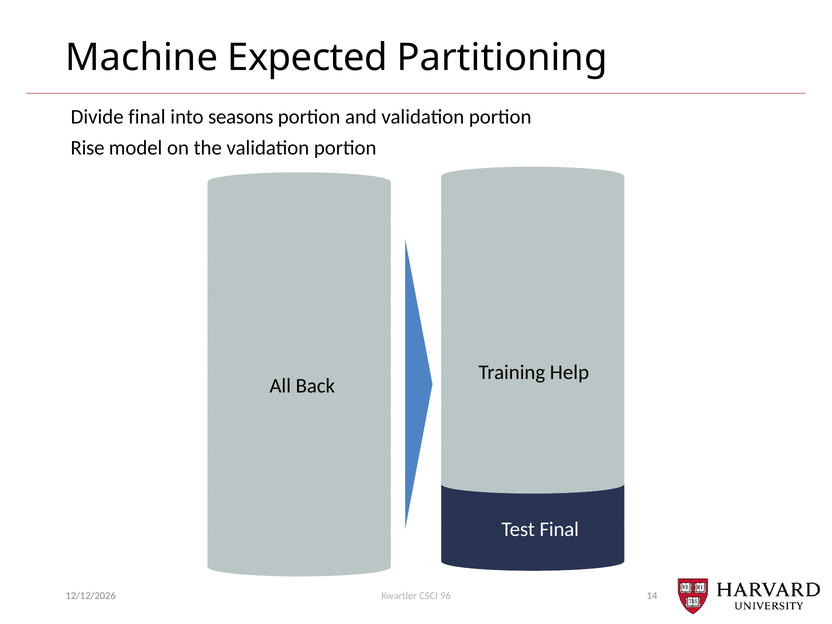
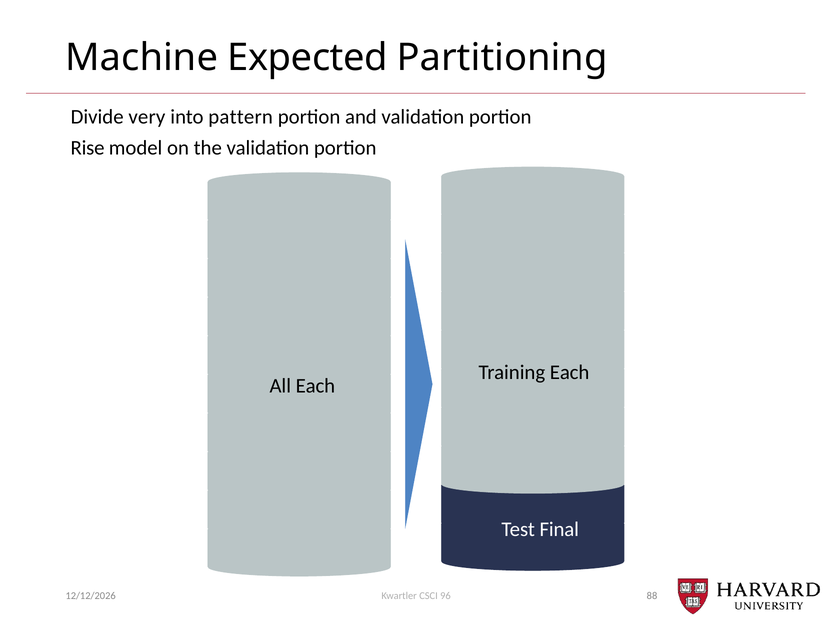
Divide final: final -> very
seasons: seasons -> pattern
Training Help: Help -> Each
All Back: Back -> Each
14: 14 -> 88
